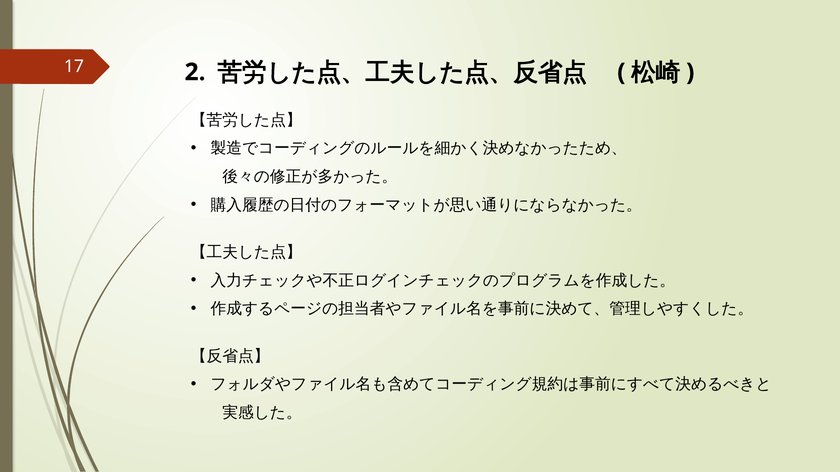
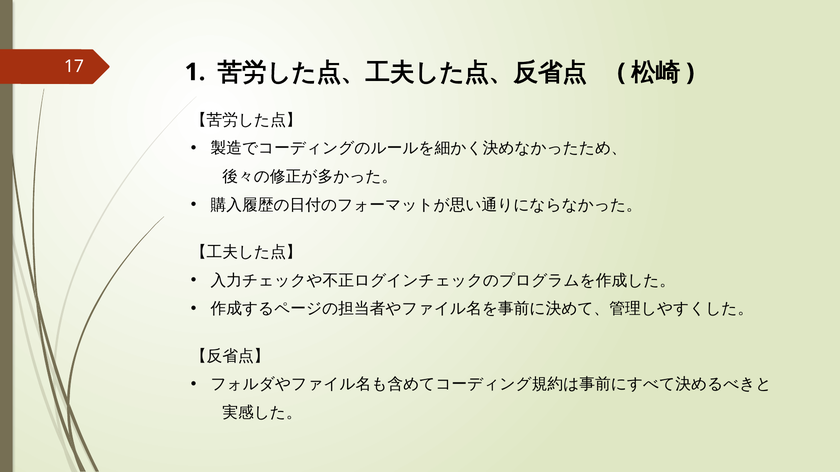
2: 2 -> 1
